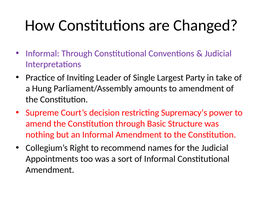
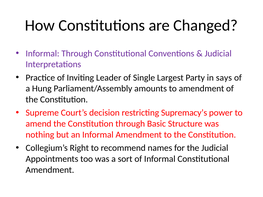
take: take -> says
